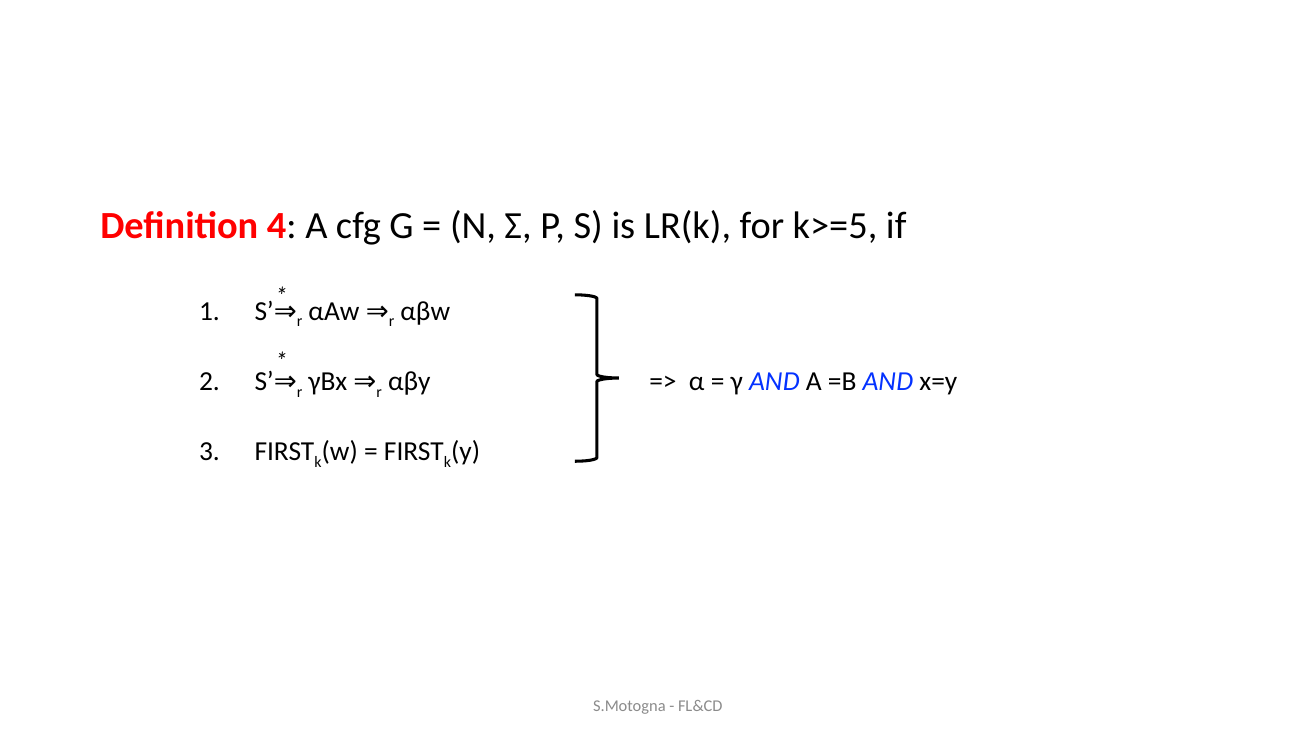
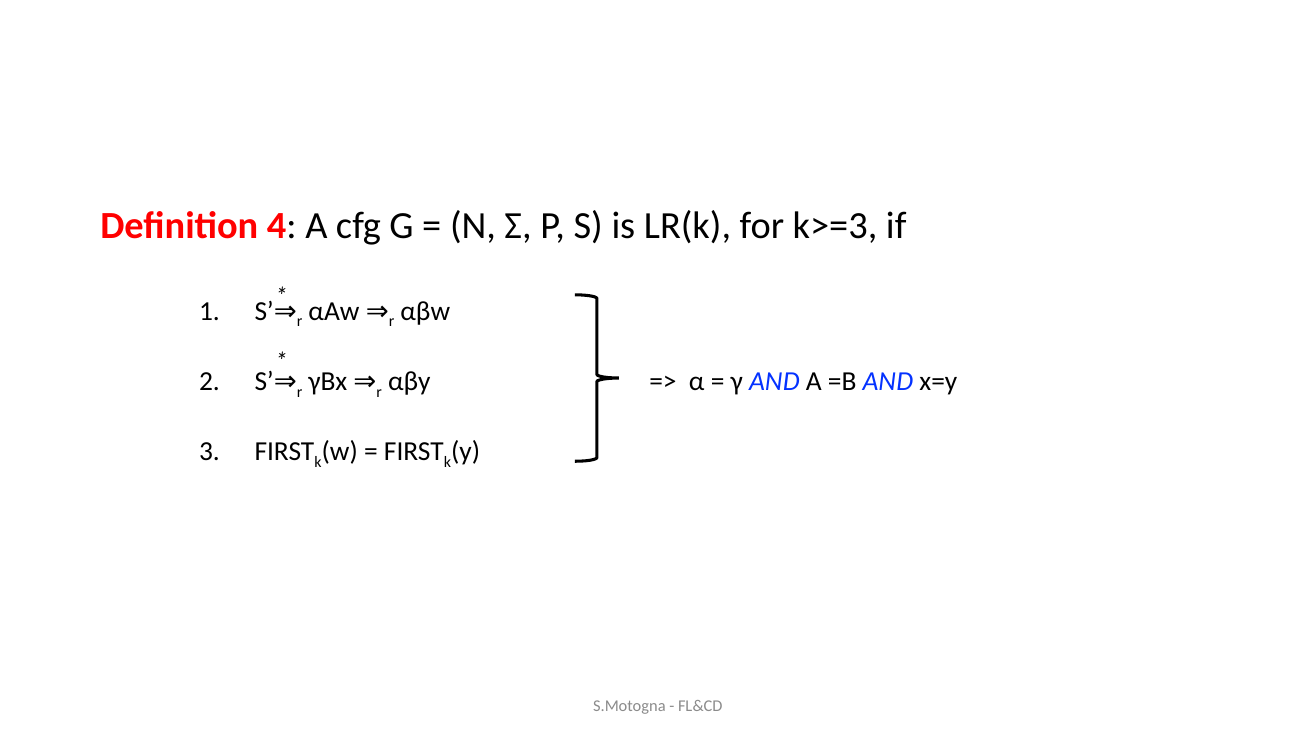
k>=5: k>=5 -> k>=3
